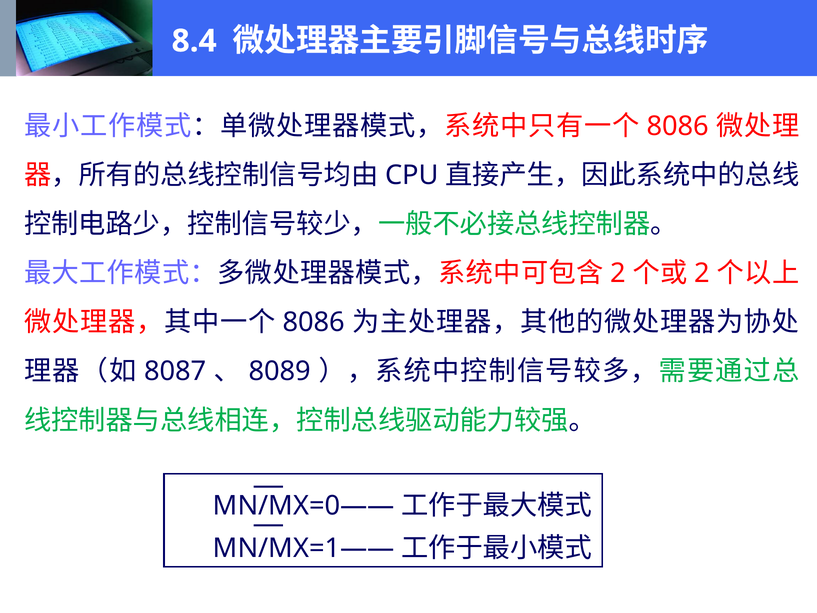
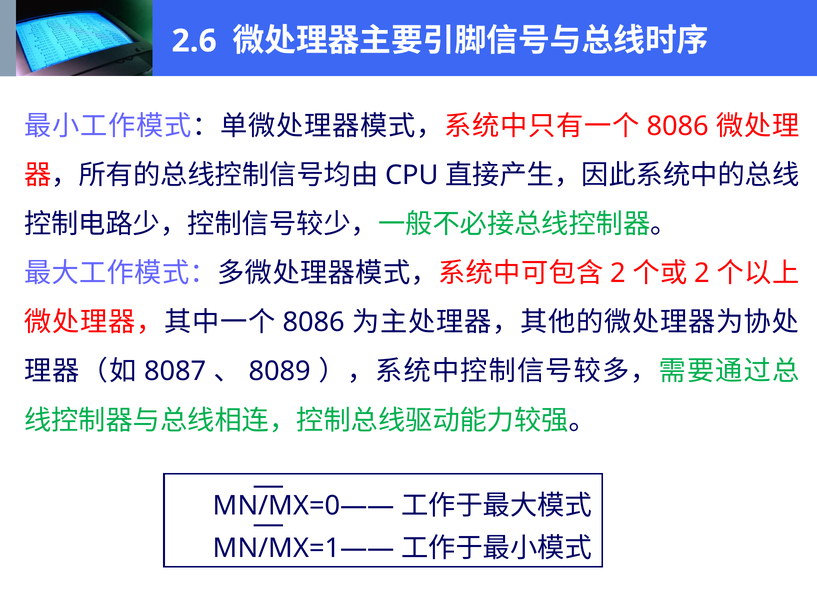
8.4: 8.4 -> 2.6
